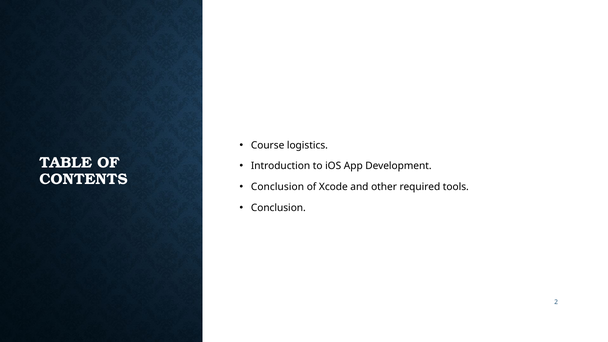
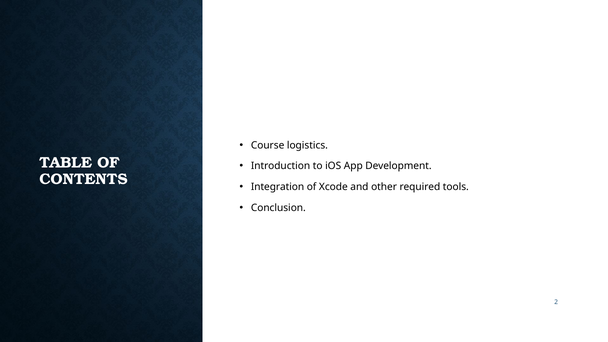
Conclusion at (277, 187): Conclusion -> Integration
